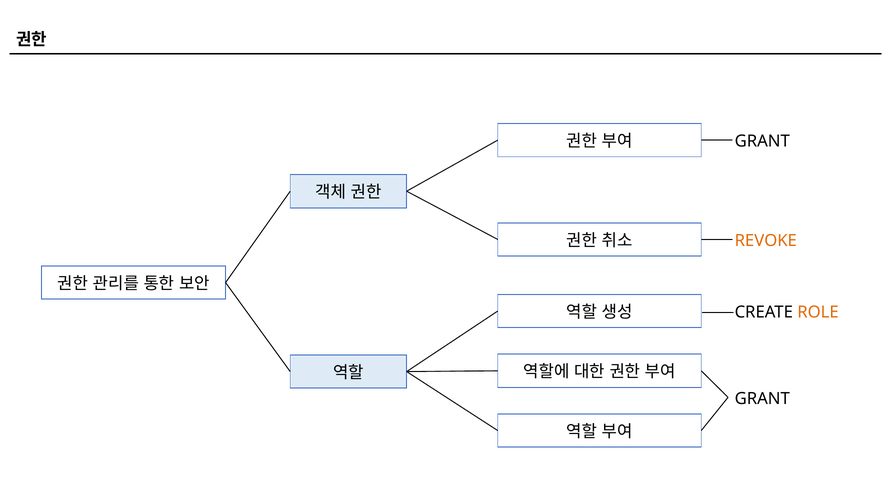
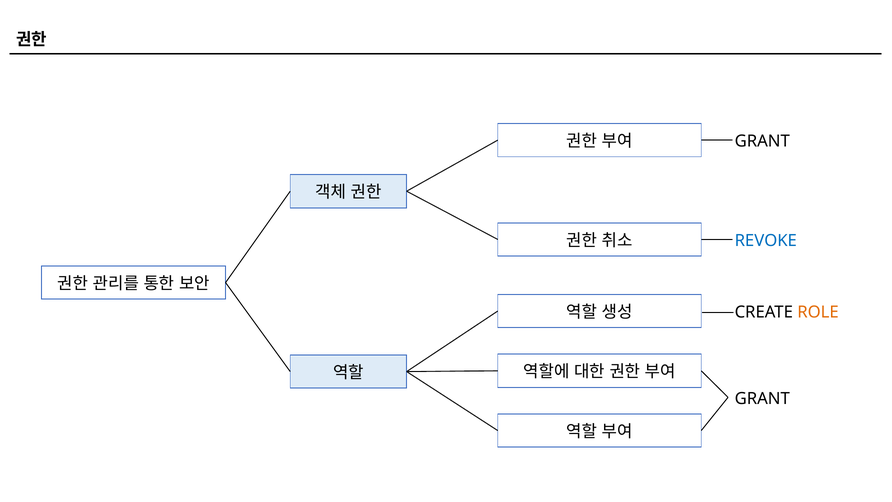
REVOKE colour: orange -> blue
